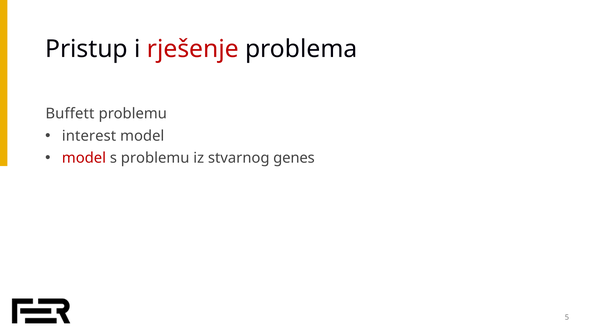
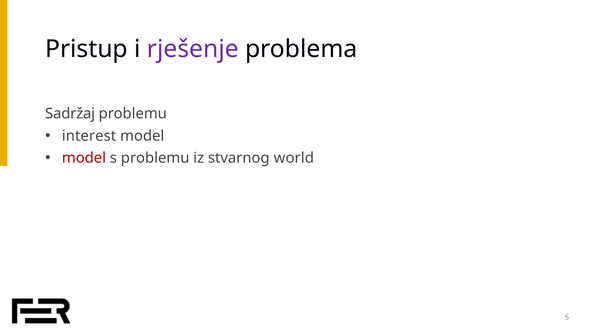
rješenje colour: red -> purple
Buffett: Buffett -> Sadržaj
genes: genes -> world
